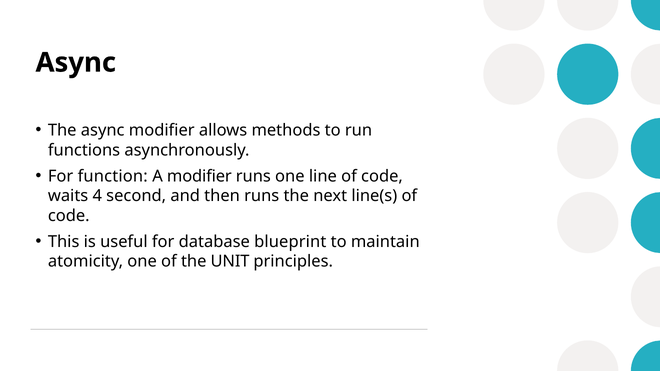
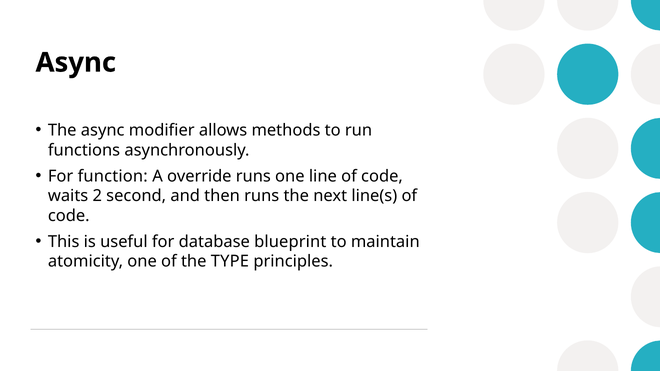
A modifier: modifier -> override
4: 4 -> 2
UNIT: UNIT -> TYPE
